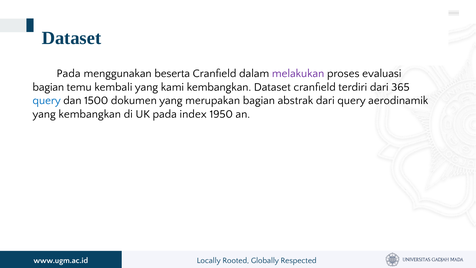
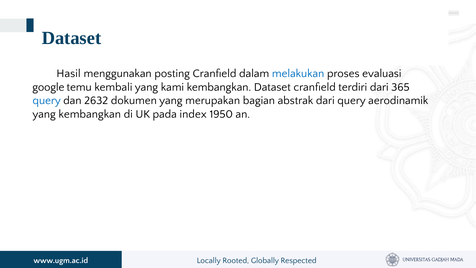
Pada at (69, 74): Pada -> Hasil
beserta: beserta -> posting
melakukan colour: purple -> blue
bagian at (48, 87): bagian -> google
1500: 1500 -> 2632
